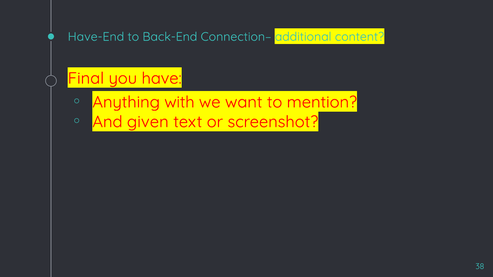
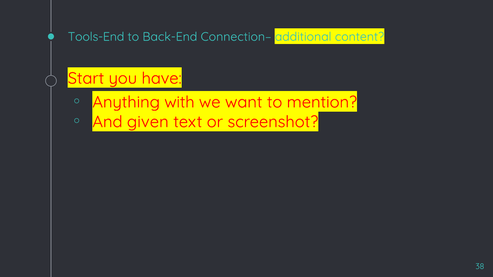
Have-End: Have-End -> Tools-End
Final: Final -> Start
